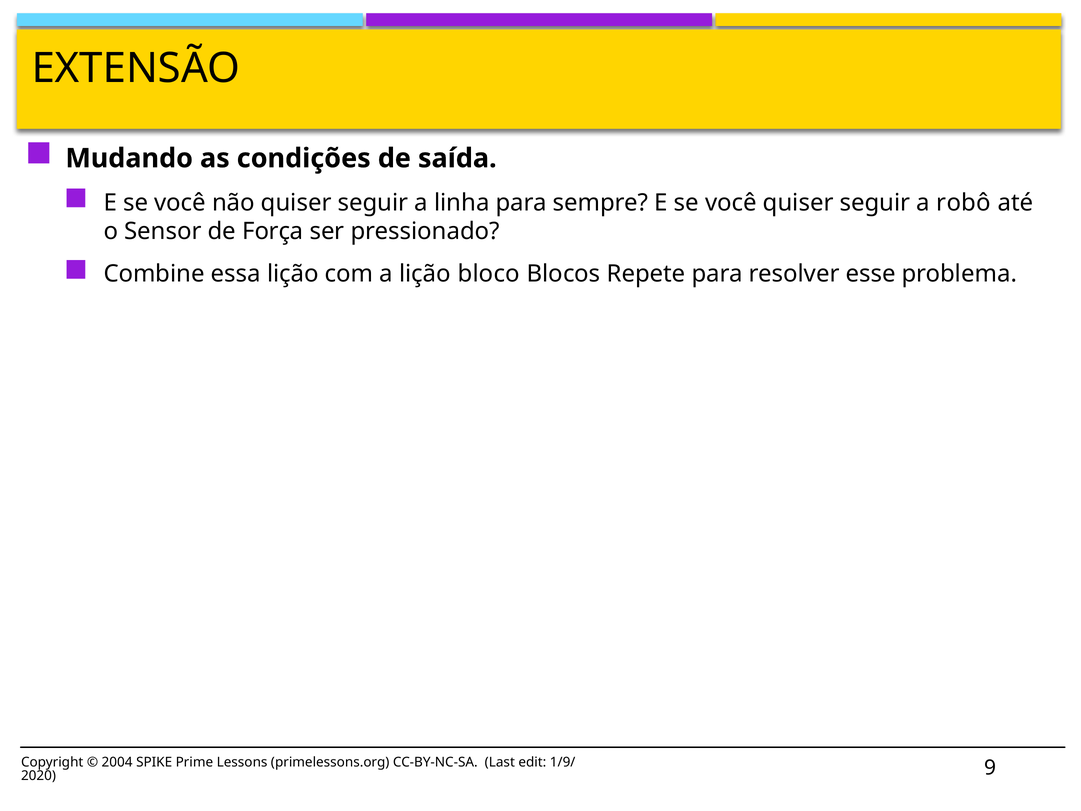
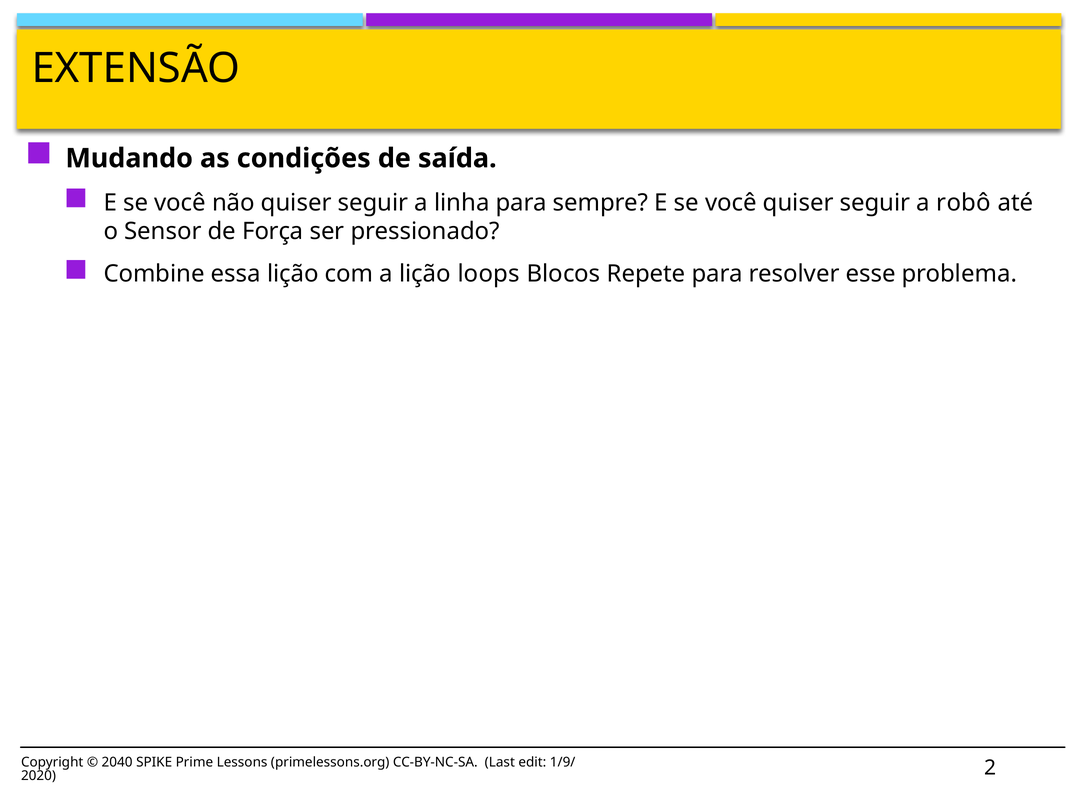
bloco: bloco -> loops
2004: 2004 -> 2040
9: 9 -> 2
